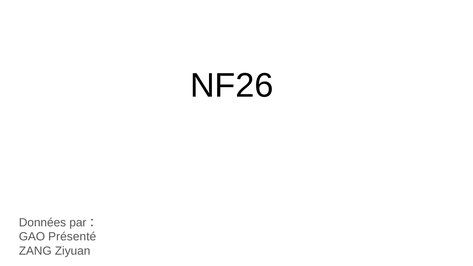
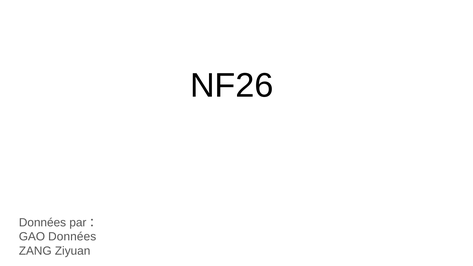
GAO Présenté: Présenté -> Données
